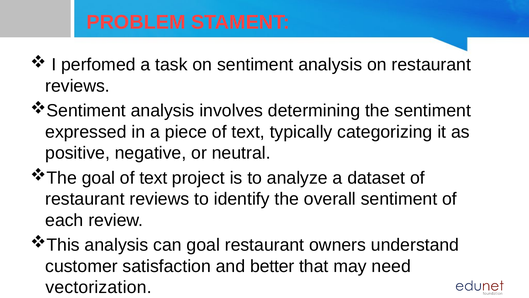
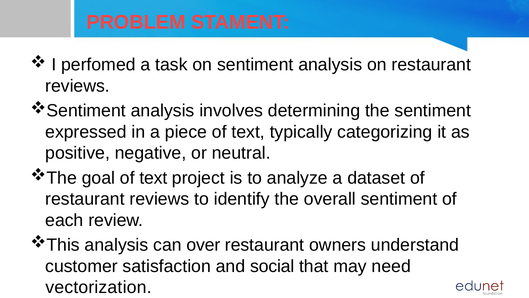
can goal: goal -> over
better: better -> social
